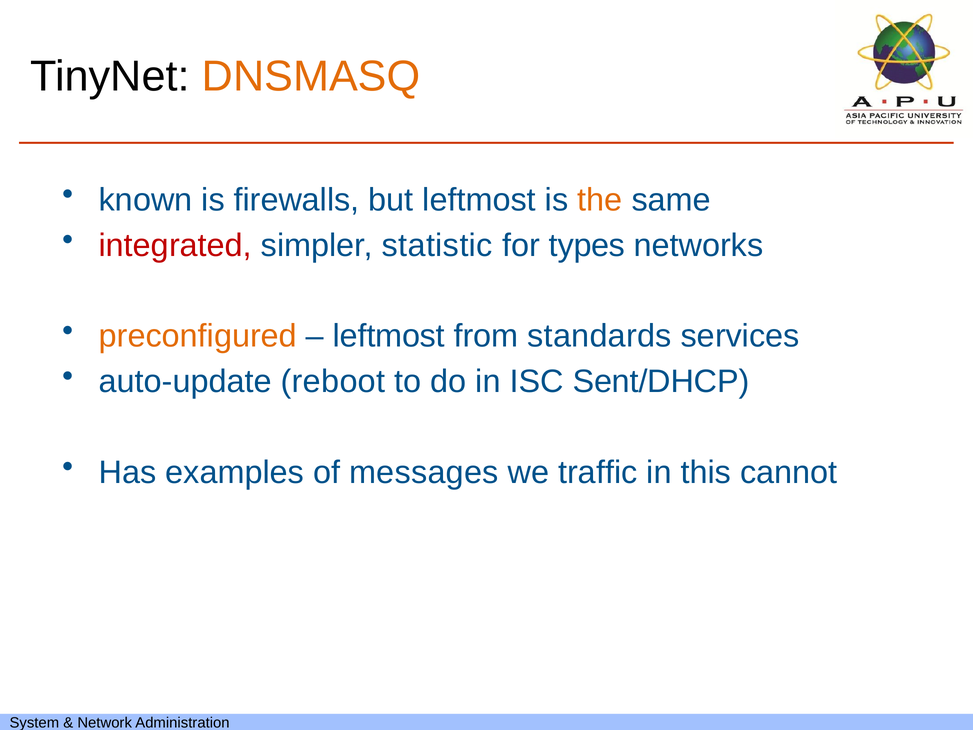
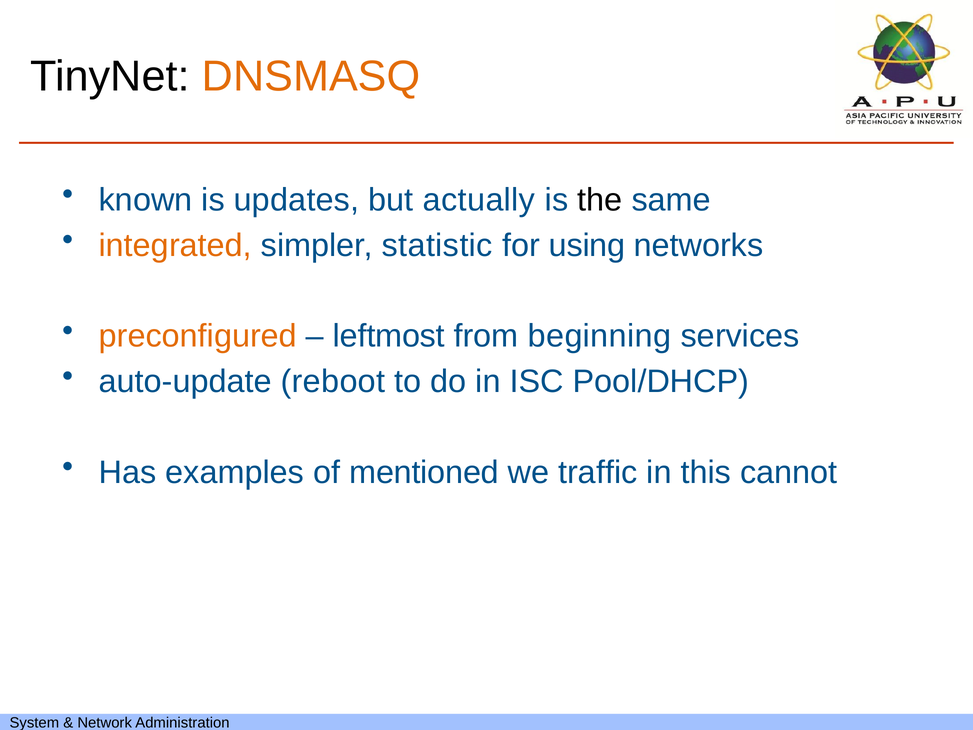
firewalls: firewalls -> updates
but leftmost: leftmost -> actually
the colour: orange -> black
integrated colour: red -> orange
types: types -> using
standards: standards -> beginning
Sent/DHCP: Sent/DHCP -> Pool/DHCP
messages: messages -> mentioned
